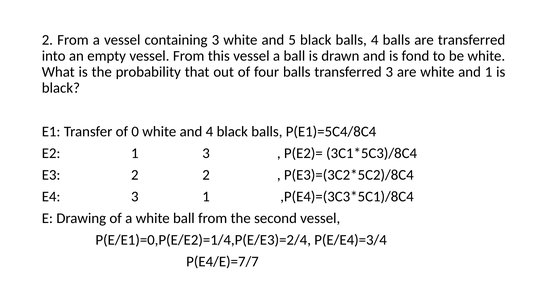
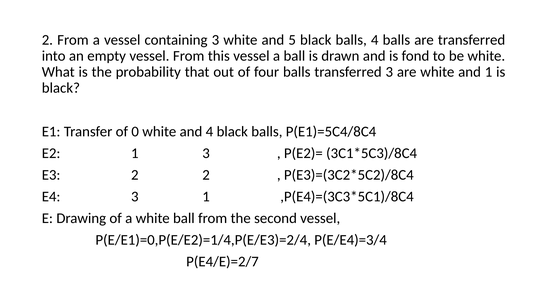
P(E4/E)=7/7: P(E4/E)=7/7 -> P(E4/E)=2/7
